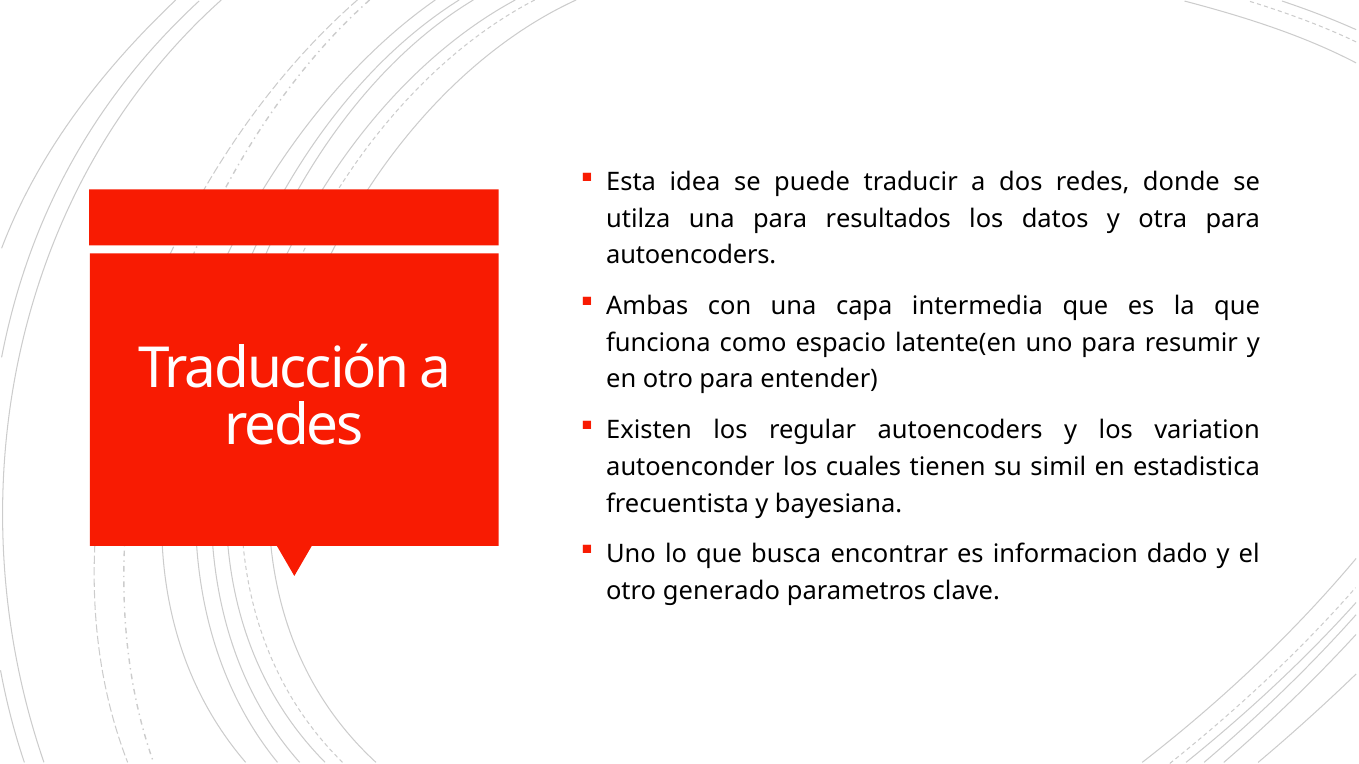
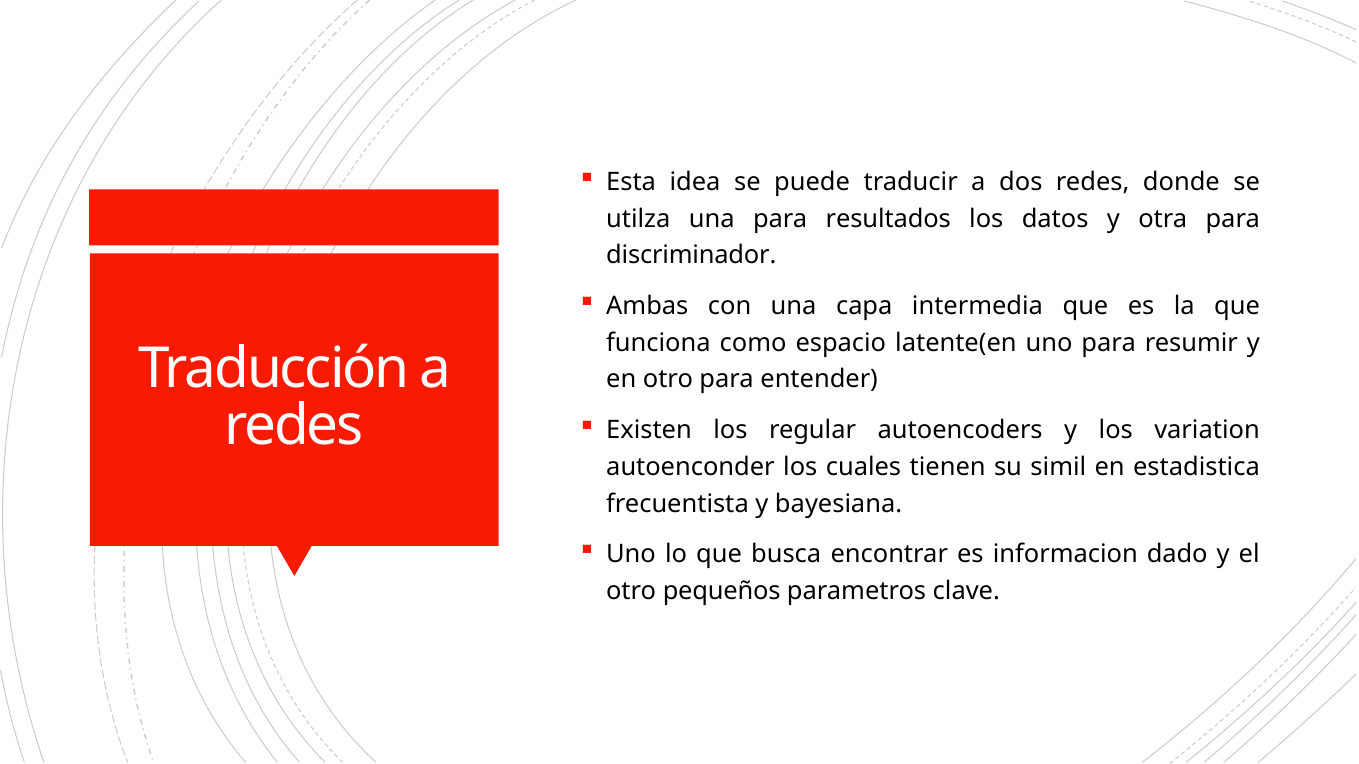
autoencoders at (691, 256): autoencoders -> discriminador
generado: generado -> pequeños
